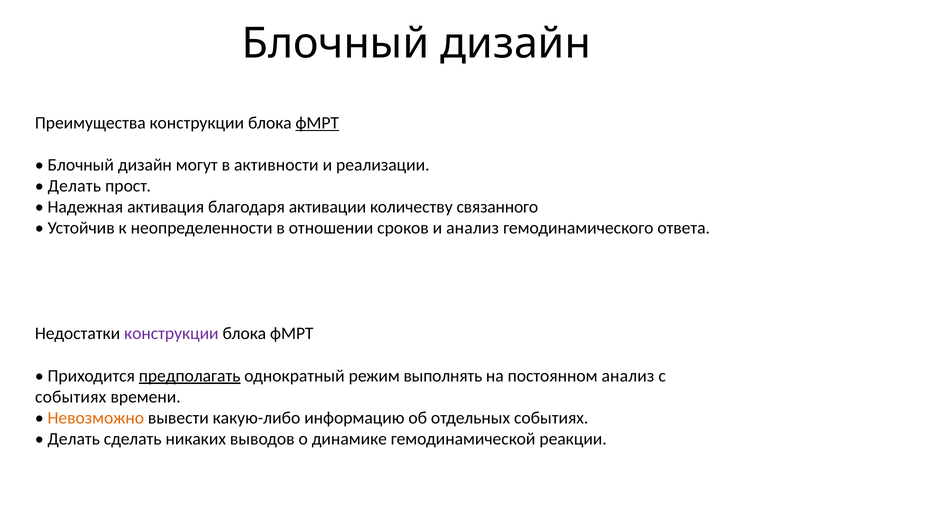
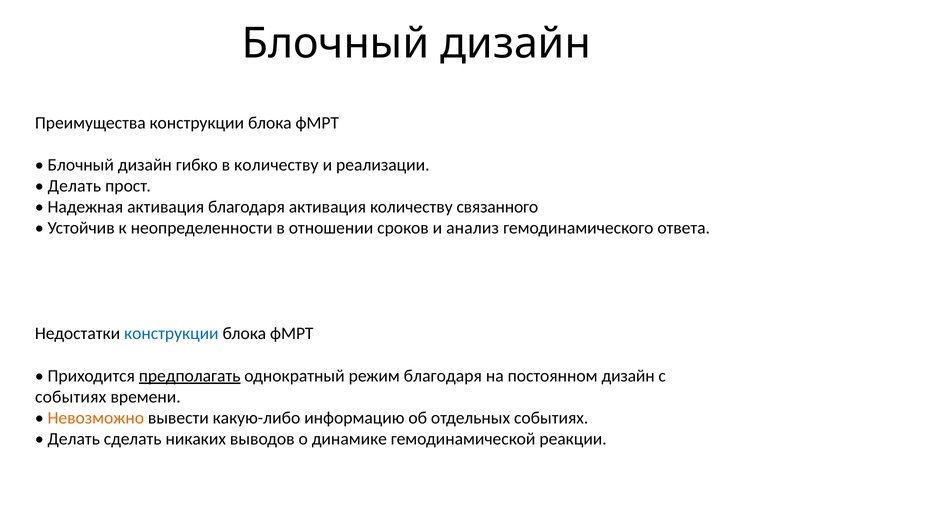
фМРТ at (317, 123) underline: present -> none
могут: могут -> гибко
в активности: активности -> количеству
благодаря активации: активации -> активация
конструкции at (171, 334) colour: purple -> blue
режим выполнять: выполнять -> благодаря
постоянном анализ: анализ -> дизайн
